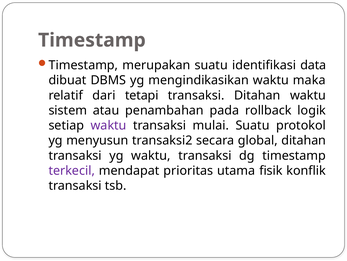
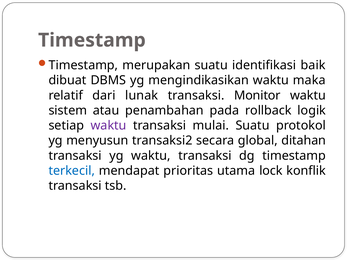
data: data -> baik
tetapi: tetapi -> lunak
transaksi Ditahan: Ditahan -> Monitor
terkecil colour: purple -> blue
fisik: fisik -> lock
